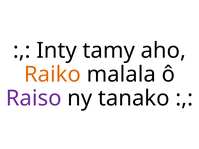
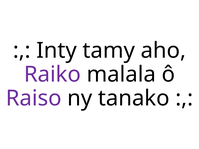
Raiko colour: orange -> purple
